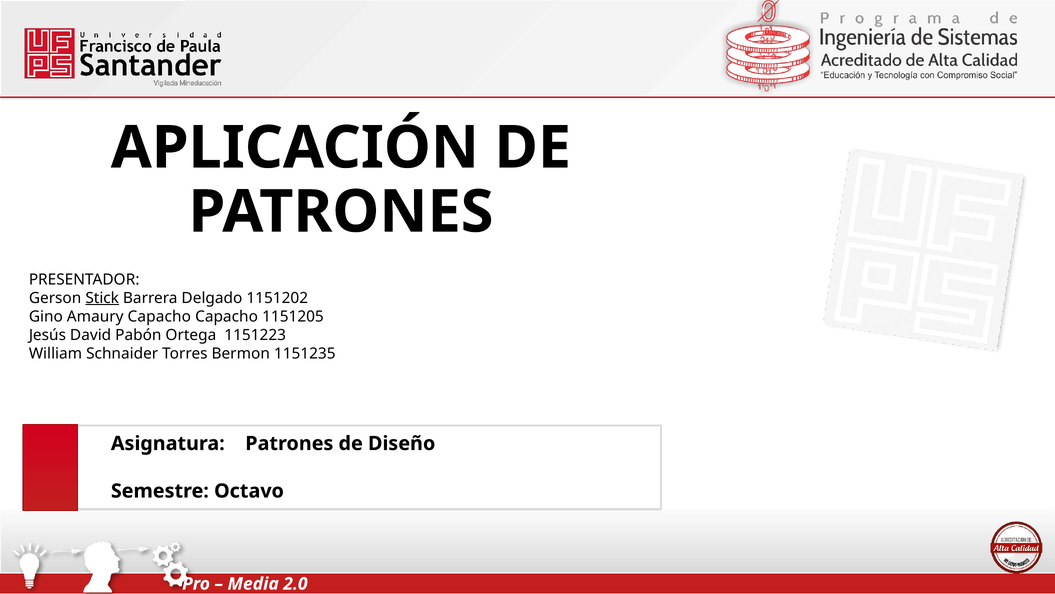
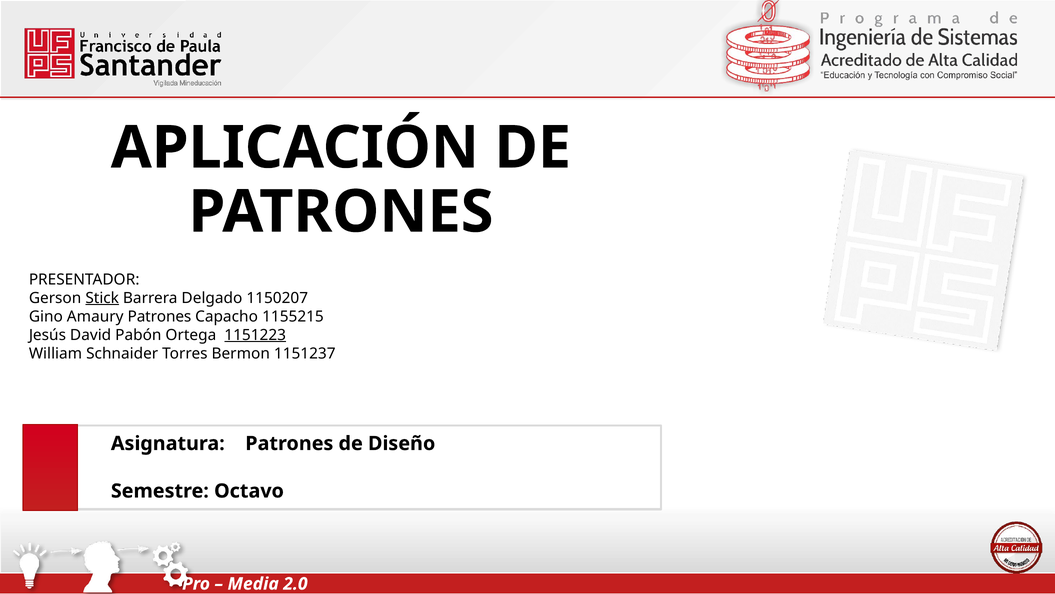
1151202: 1151202 -> 1150207
Amaury Capacho: Capacho -> Patrones
1151205: 1151205 -> 1155215
1151223 underline: none -> present
1151235: 1151235 -> 1151237
